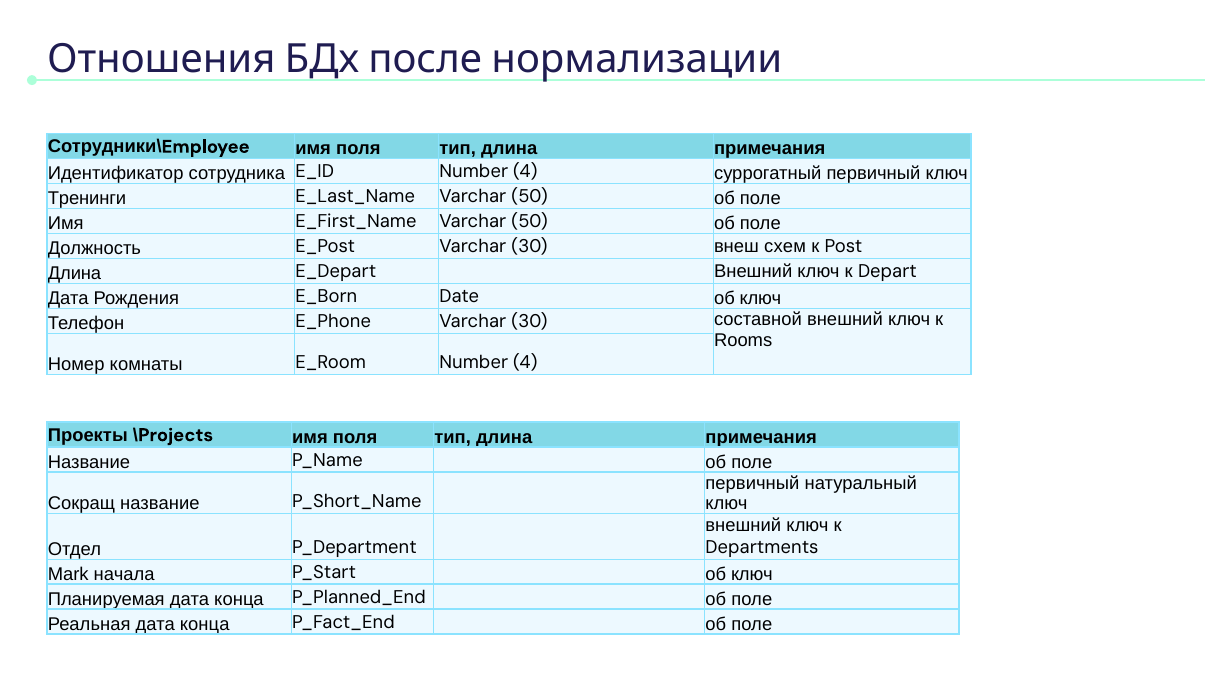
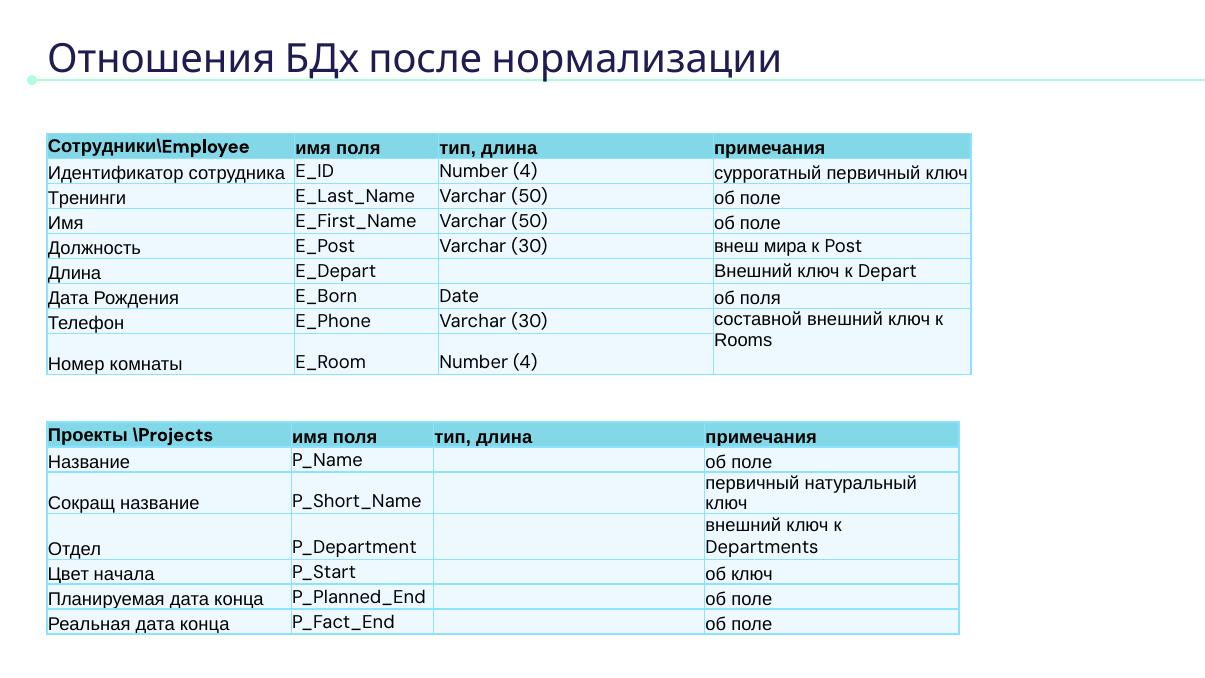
схем: схем -> мира
Date об ключ: ключ -> поля
Mark: Mark -> Цвет
